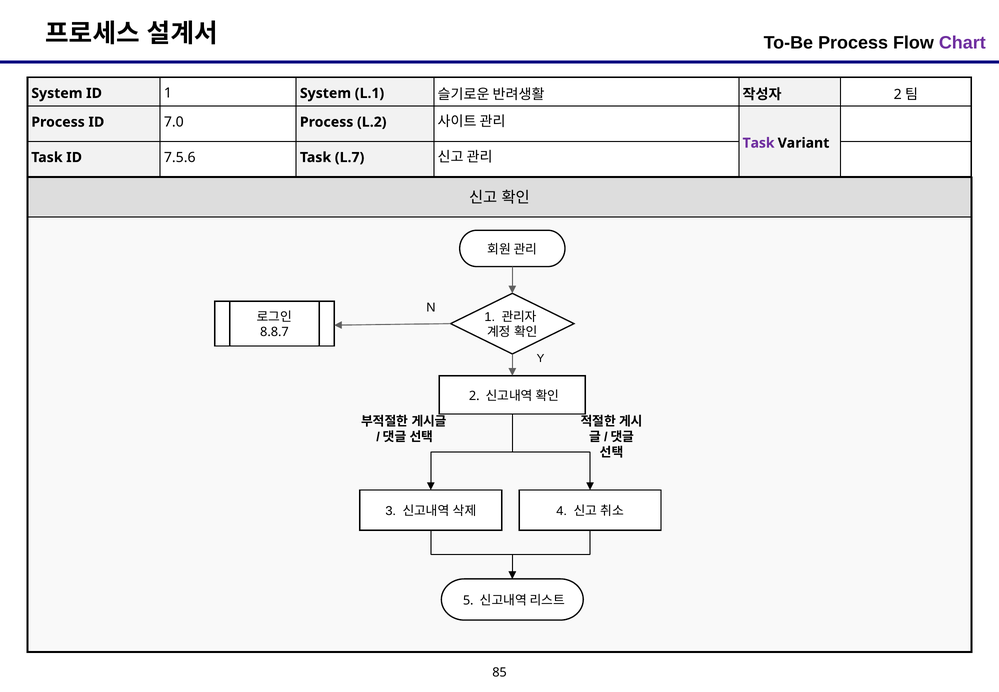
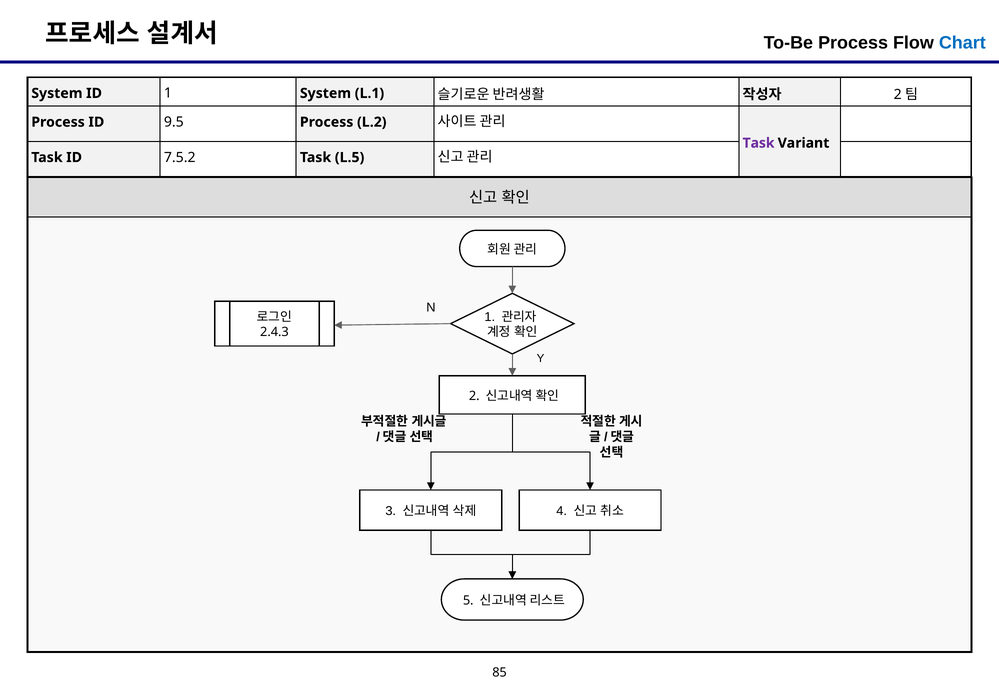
Chart colour: purple -> blue
7.0: 7.0 -> 9.5
7.5.6: 7.5.6 -> 7.5.2
L.7: L.7 -> L.5
8.8.7: 8.8.7 -> 2.4.3
